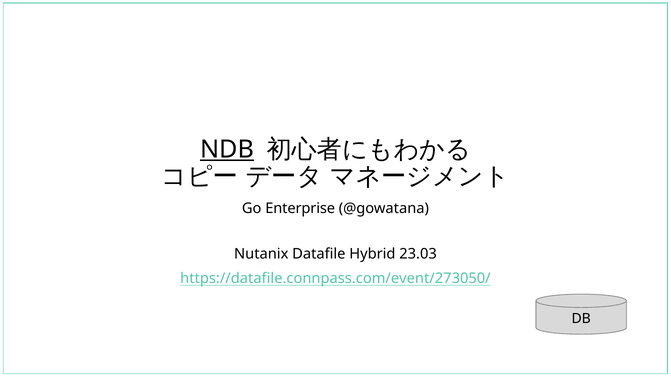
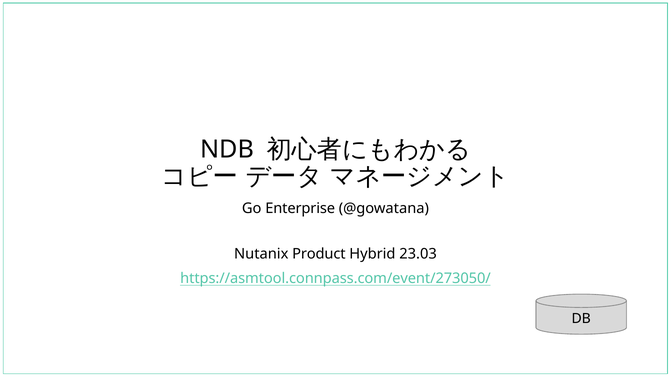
NDB underline: present -> none
Datafile: Datafile -> Product
https://datafile.connpass.com/event/273050/: https://datafile.connpass.com/event/273050/ -> https://asmtool.connpass.com/event/273050/
